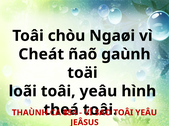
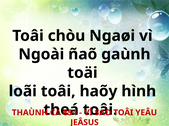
Cheát: Cheát -> Ngoài
loãi toâi yeâu: yeâu -> haõy
